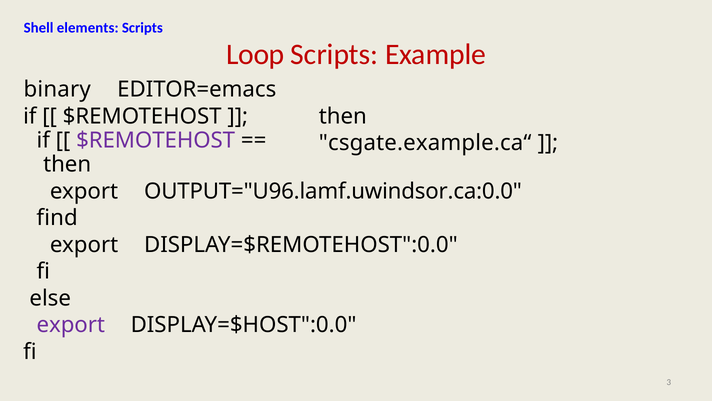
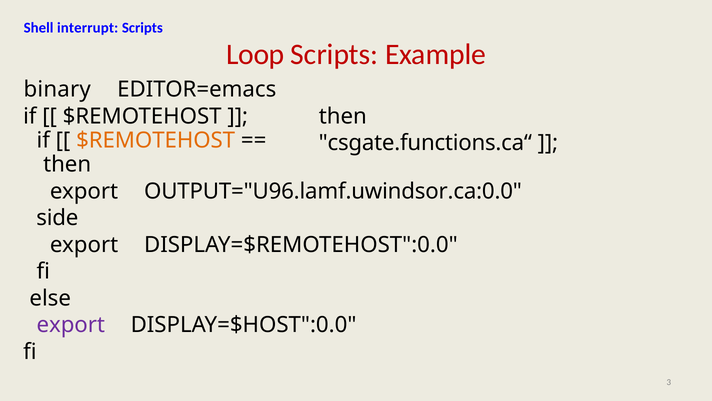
elements: elements -> interrupt
$REMOTEHOST at (156, 140) colour: purple -> orange
csgate.example.ca“: csgate.example.ca“ -> csgate.functions.ca“
find: find -> side
